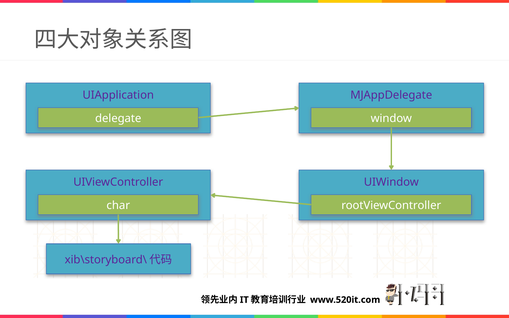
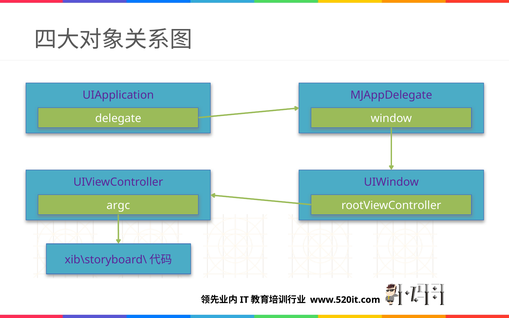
char: char -> argc
